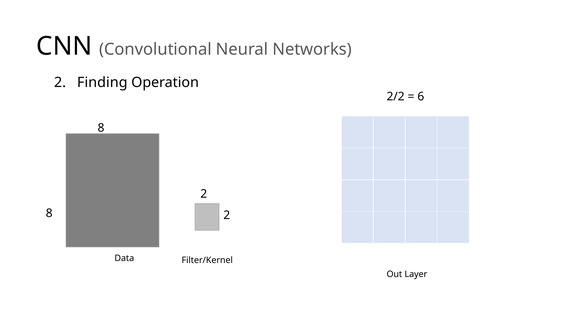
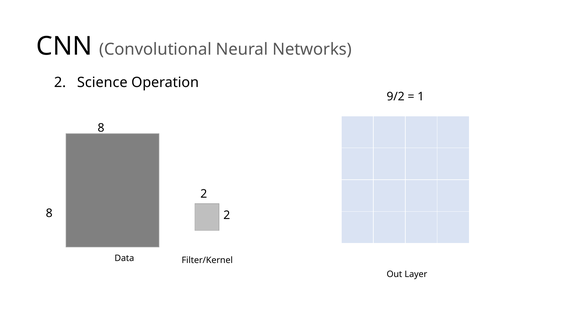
Finding: Finding -> Science
2/2: 2/2 -> 9/2
6: 6 -> 1
